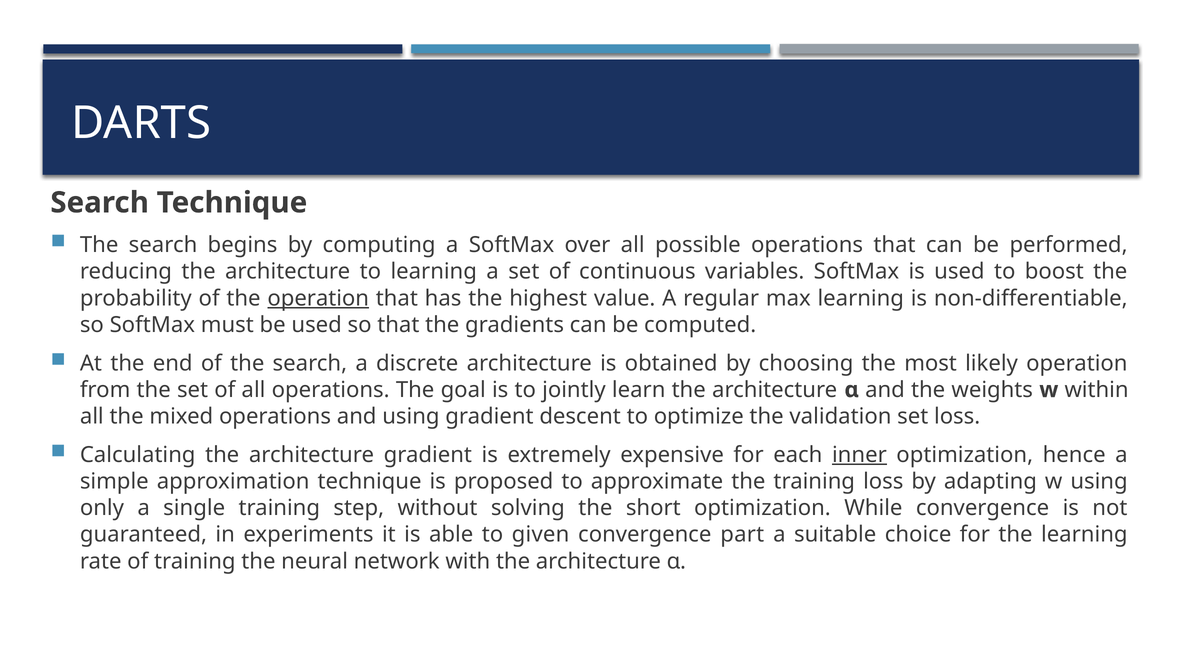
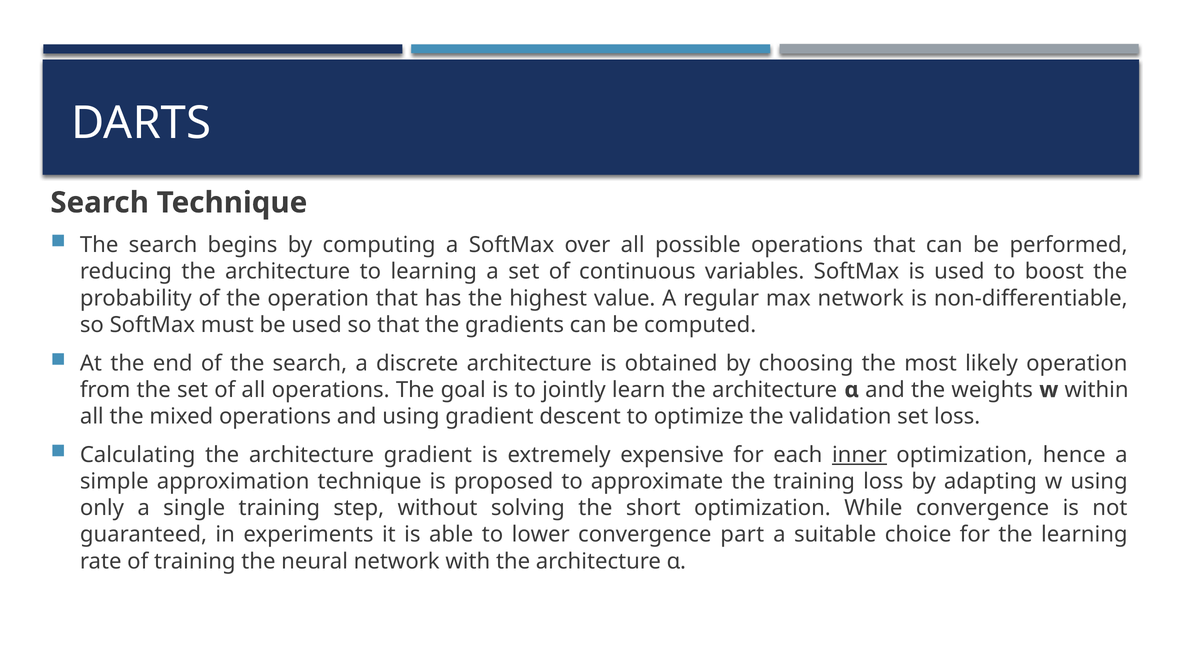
operation at (318, 298) underline: present -> none
max learning: learning -> network
given: given -> lower
